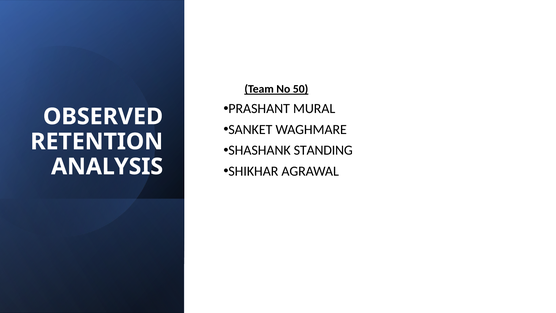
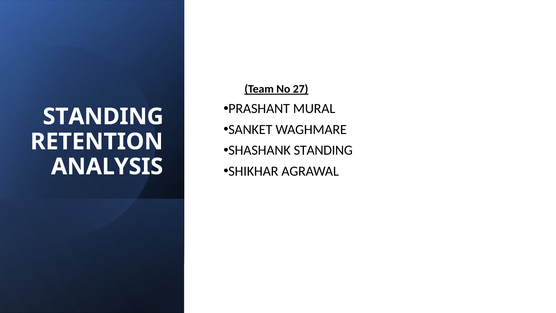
50: 50 -> 27
OBSERVED at (103, 116): OBSERVED -> STANDING
